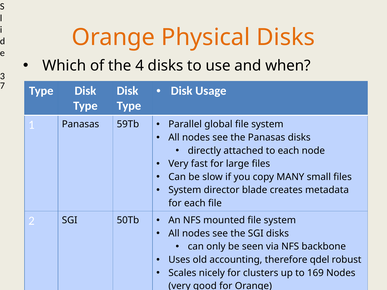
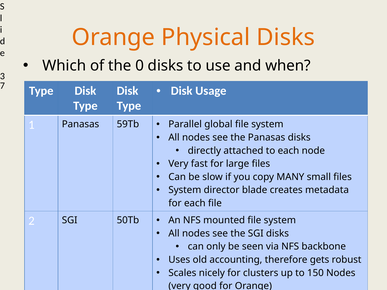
4: 4 -> 0
qdel: qdel -> gets
169: 169 -> 150
